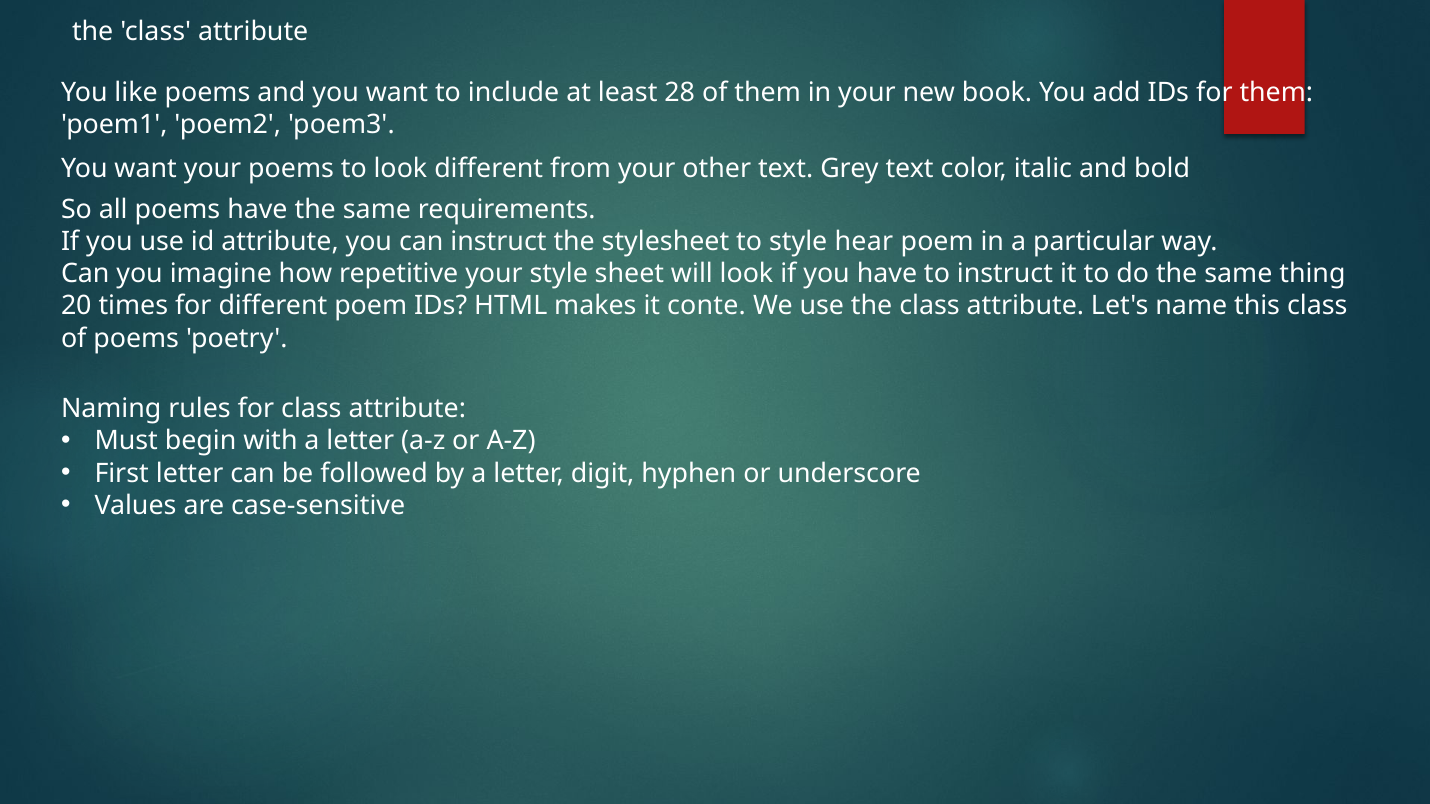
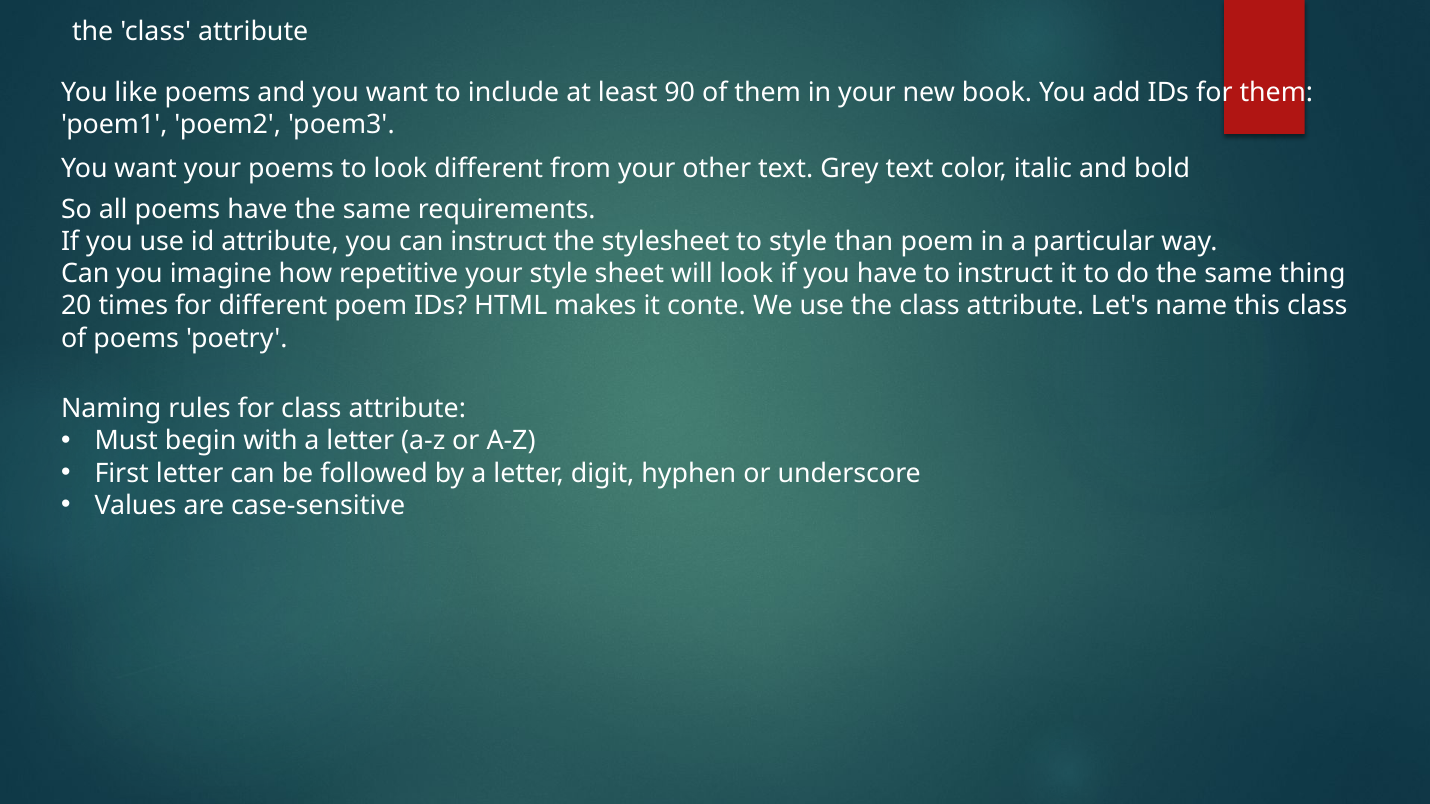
28: 28 -> 90
hear: hear -> than
